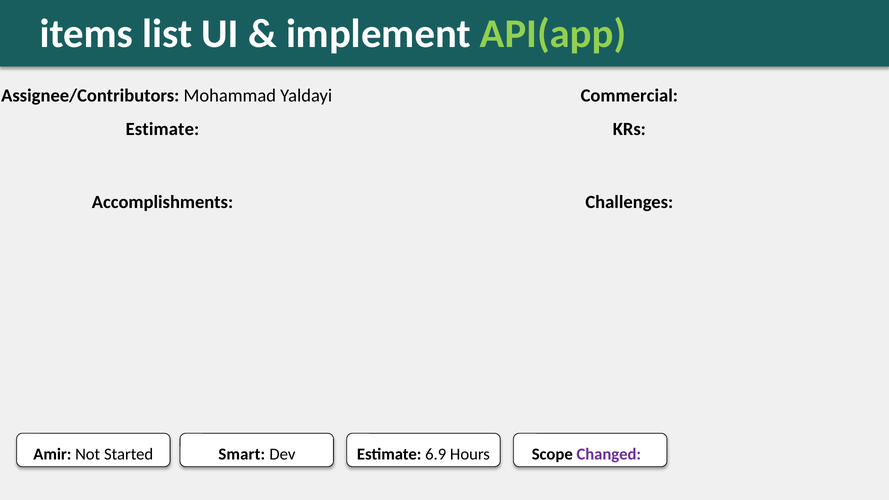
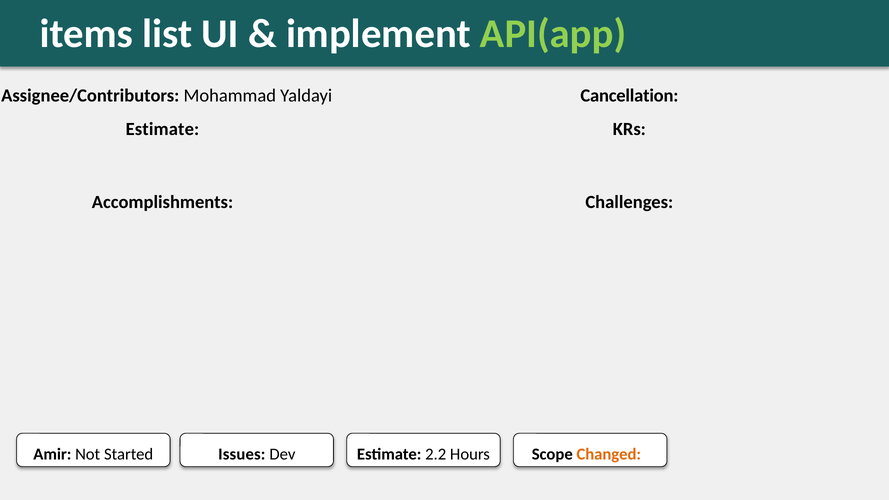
Commercial: Commercial -> Cancellation
Smart: Smart -> Issues
6.9: 6.9 -> 2.2
Changed colour: purple -> orange
